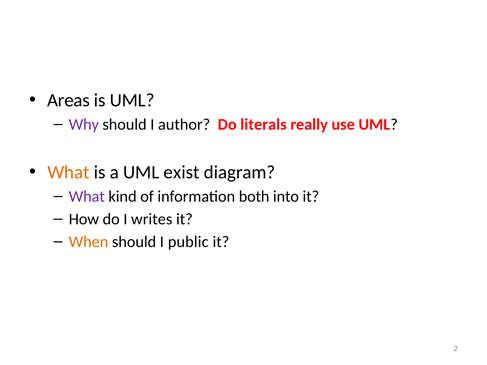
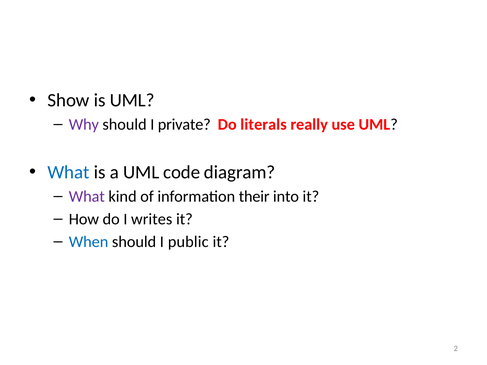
Areas: Areas -> Show
author: author -> private
What at (68, 172) colour: orange -> blue
exist: exist -> code
both: both -> their
When colour: orange -> blue
